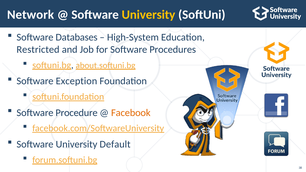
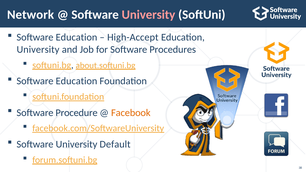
University at (148, 15) colour: yellow -> pink
Databases at (77, 37): Databases -> Education
High-System: High-System -> High-Accept
Restricted at (38, 50): Restricted -> University
Exception at (76, 81): Exception -> Education
